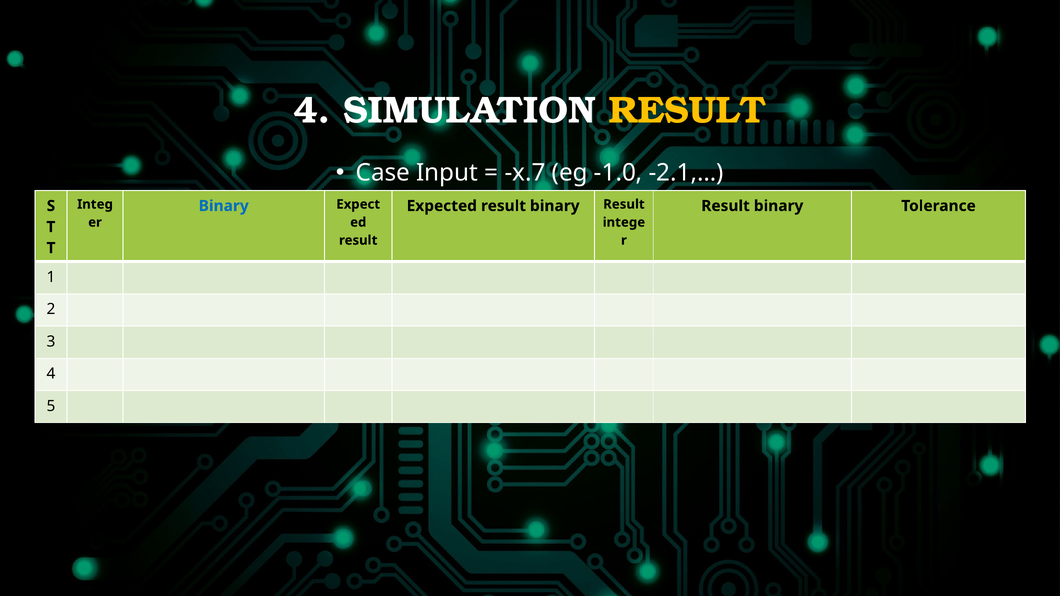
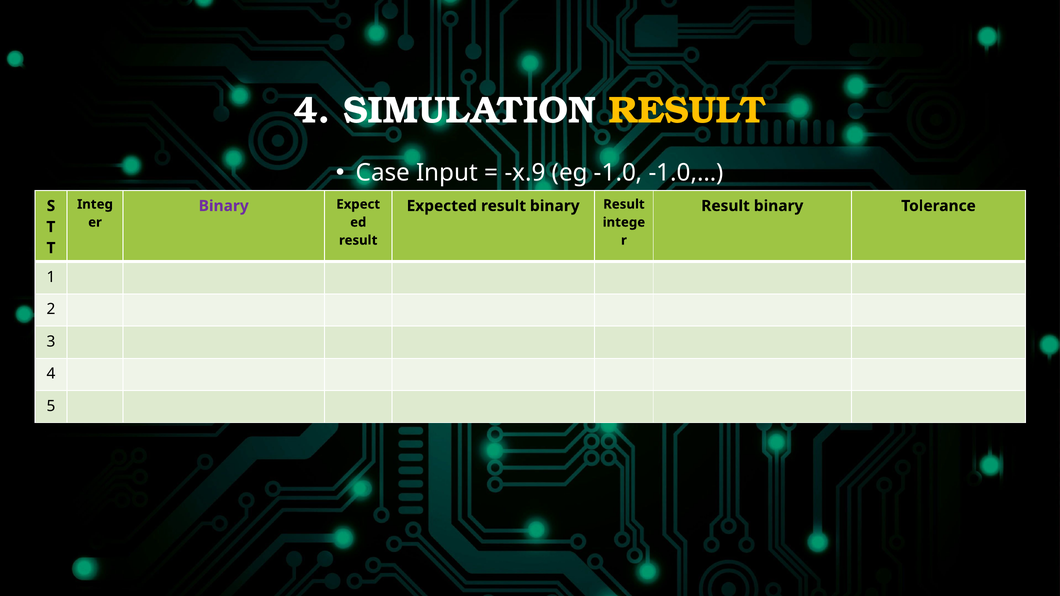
x.7: x.7 -> x.9
-2.1,…: -2.1,… -> -1.0,…
Binary at (224, 206) colour: blue -> purple
